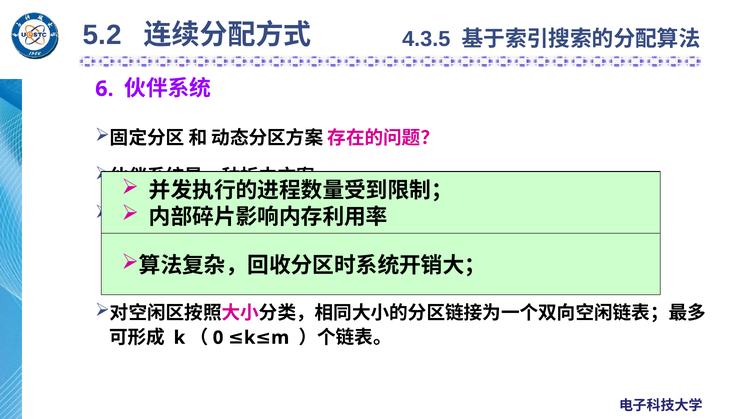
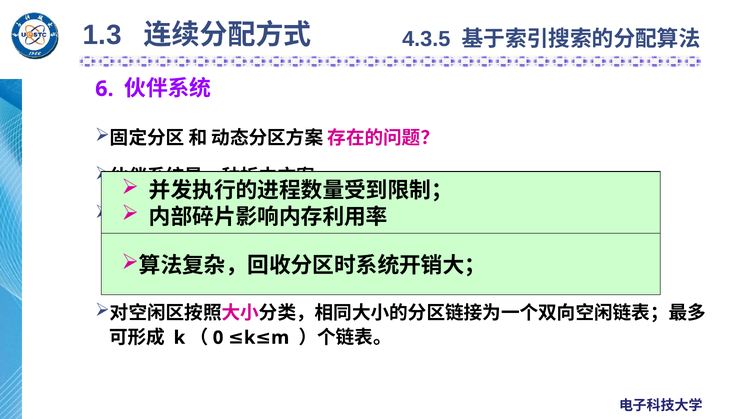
5.2: 5.2 -> 1.3
